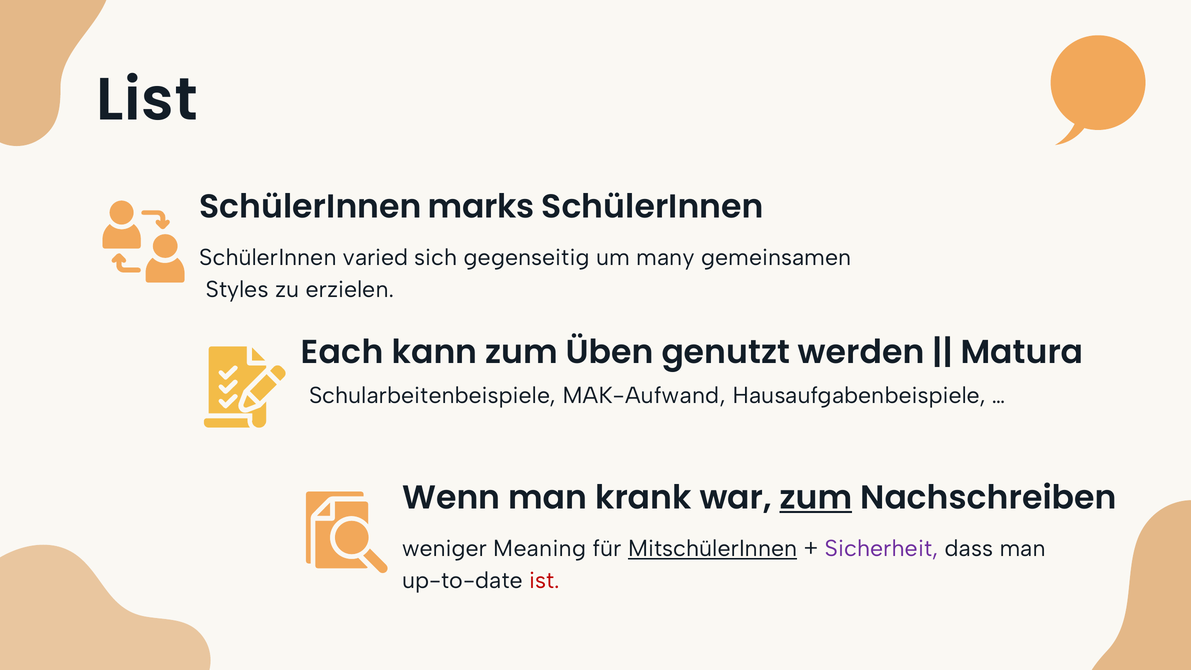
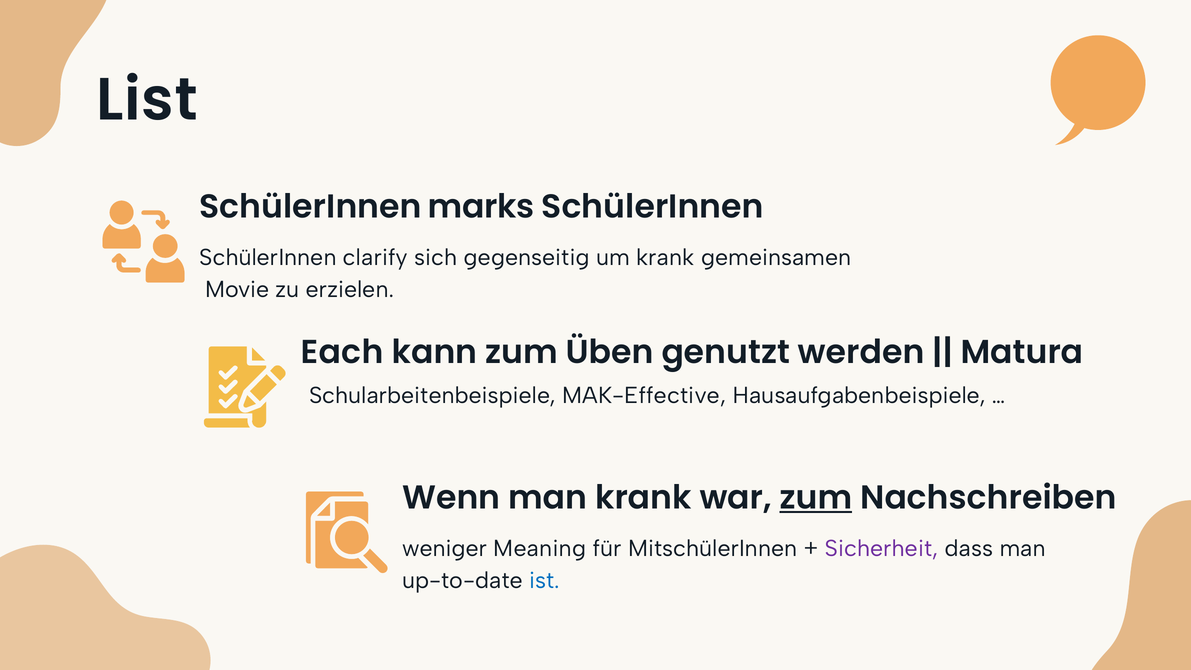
varied: varied -> clarify
um many: many -> krank
Styles: Styles -> Movie
MAK-Aufwand: MAK-Aufwand -> MAK-Effective
MitschülerInnen underline: present -> none
ist colour: red -> blue
